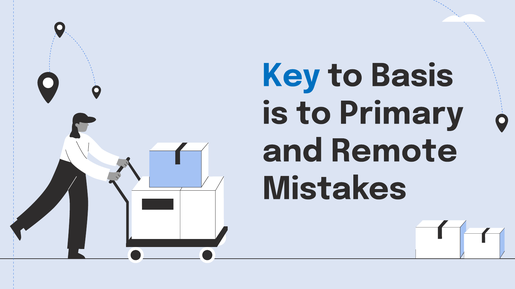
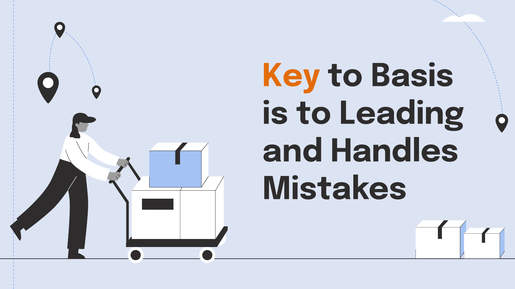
Key colour: blue -> orange
Primary: Primary -> Leading
Remote: Remote -> Handles
